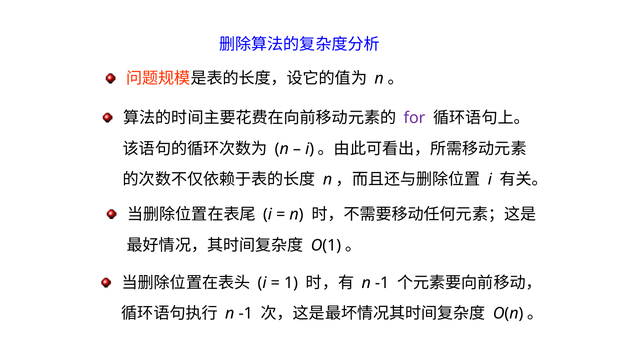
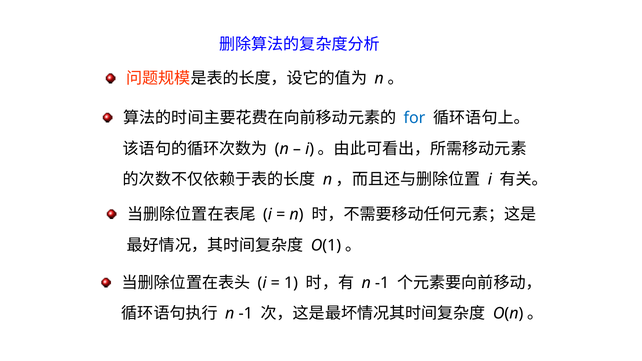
for colour: purple -> blue
